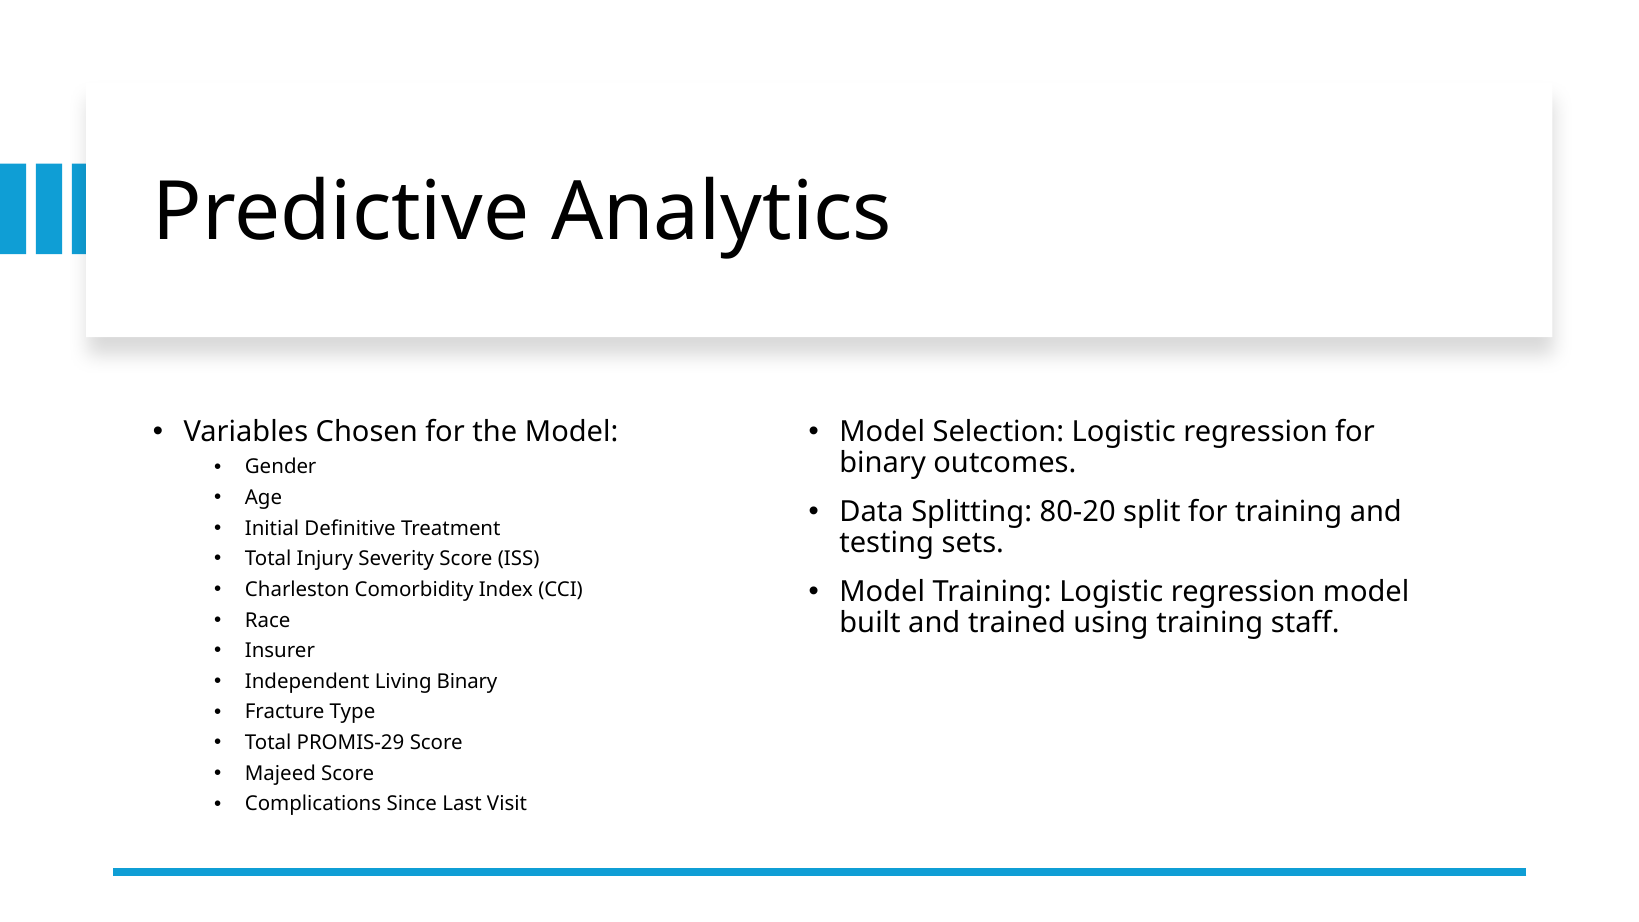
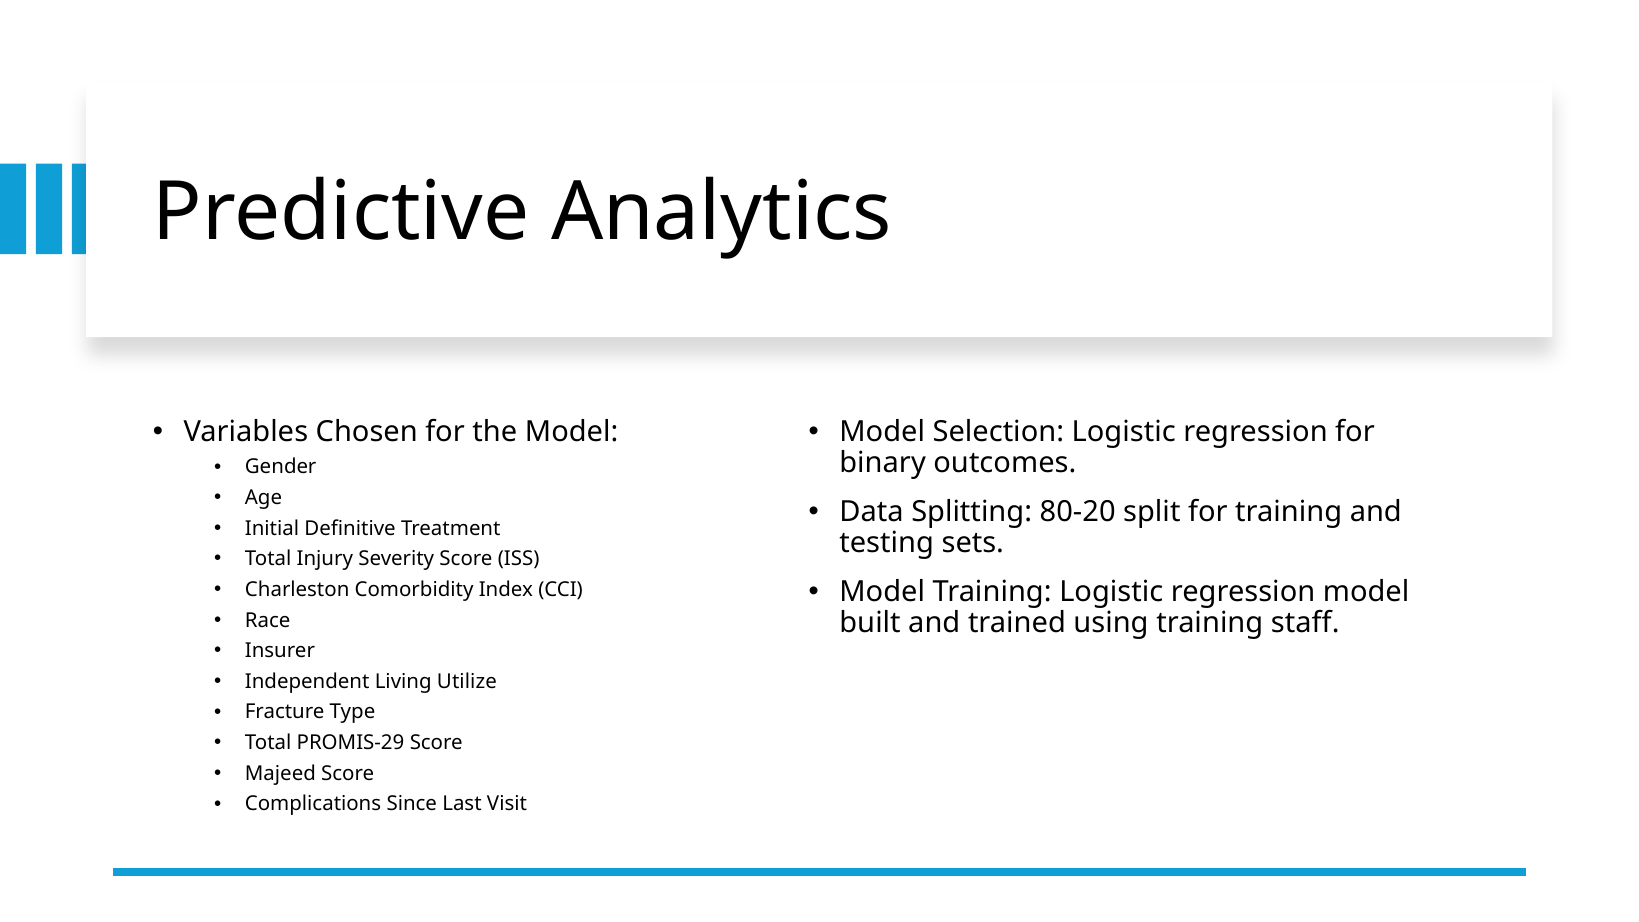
Living Binary: Binary -> Utilize
